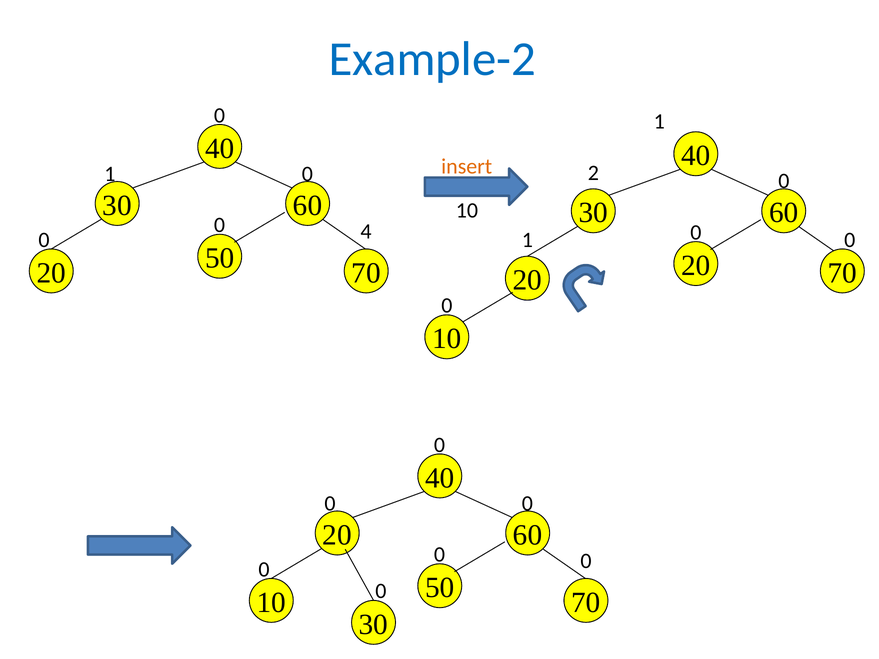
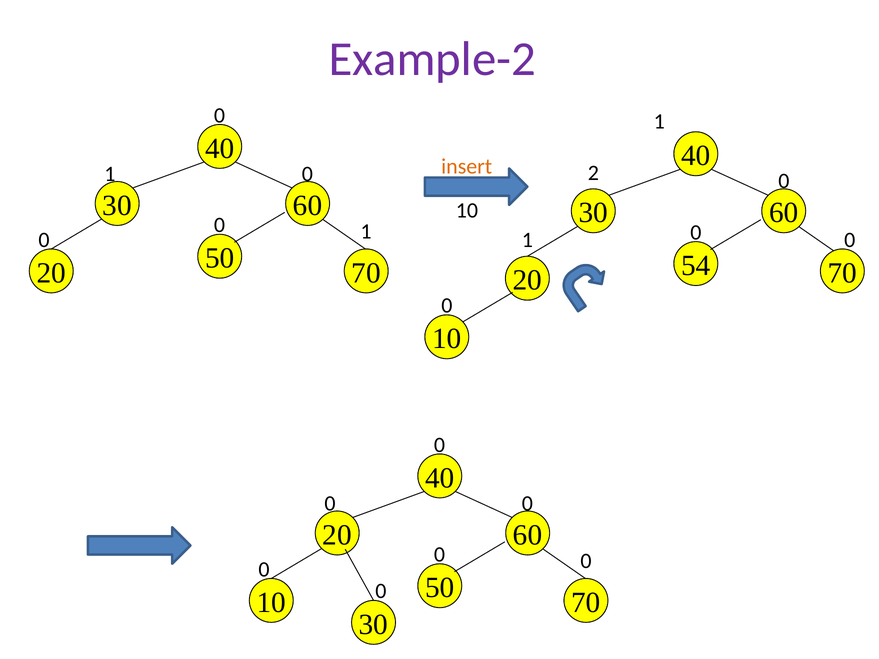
Example-2 colour: blue -> purple
4 at (366, 231): 4 -> 1
20 20: 20 -> 54
